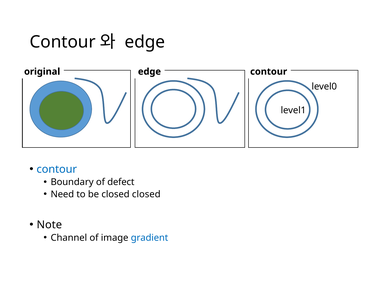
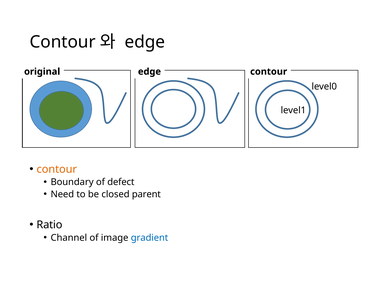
contour at (57, 169) colour: blue -> orange
closed closed: closed -> parent
Note: Note -> Ratio
